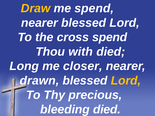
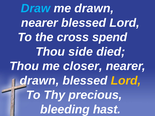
Draw colour: yellow -> light blue
me spend: spend -> drawn
with: with -> side
Long at (24, 66): Long -> Thou
bleeding died: died -> hast
